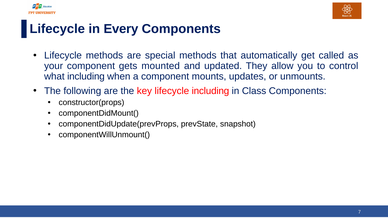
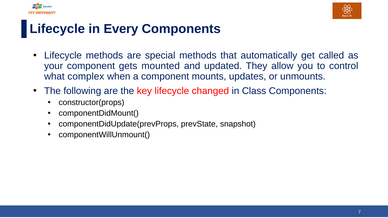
what including: including -> complex
lifecycle including: including -> changed
